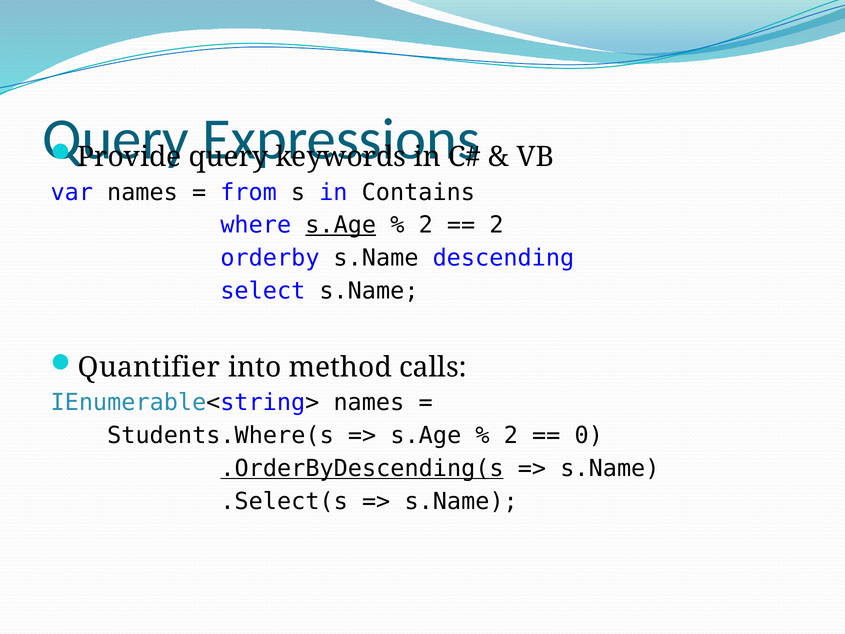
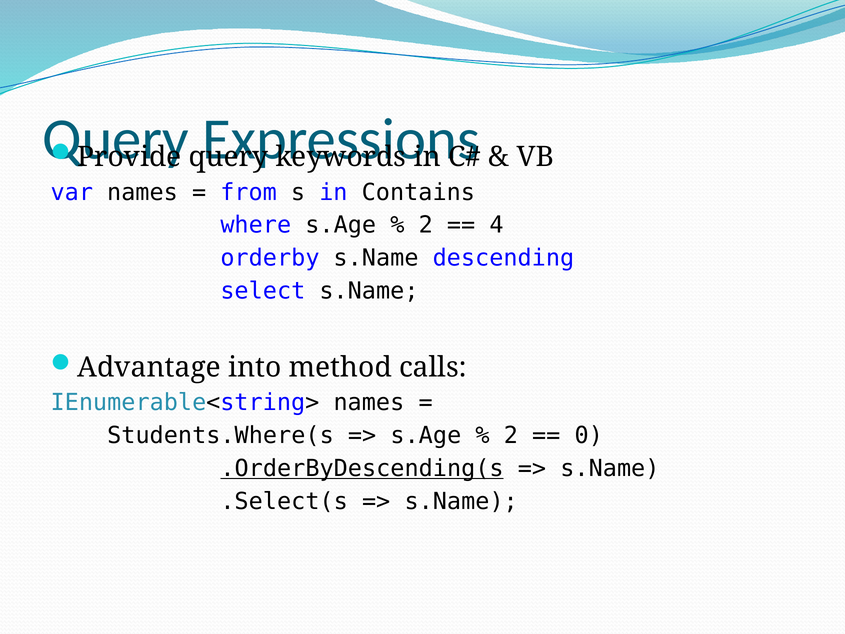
s.Age at (341, 225) underline: present -> none
2 at (497, 225): 2 -> 4
Quantifier: Quantifier -> Advantage
